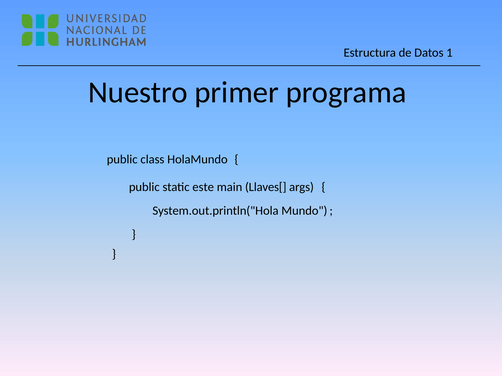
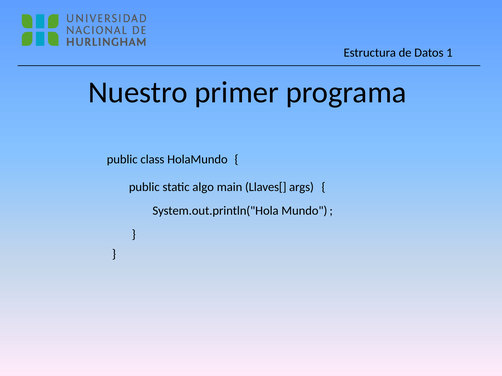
este: este -> algo
